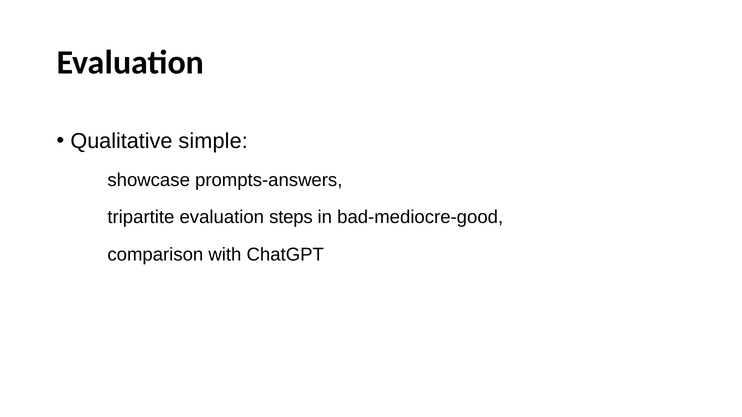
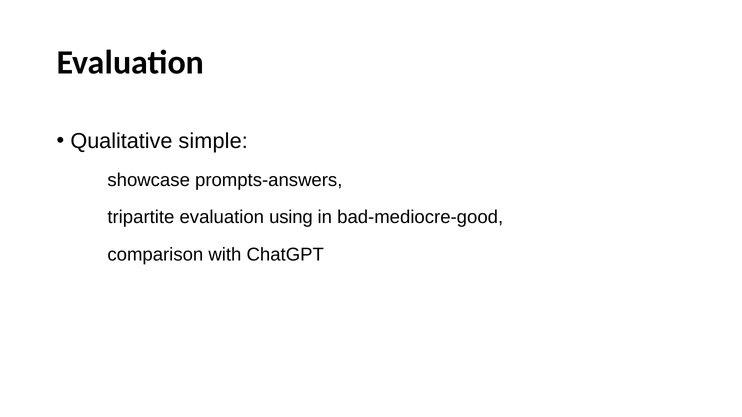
steps: steps -> using
